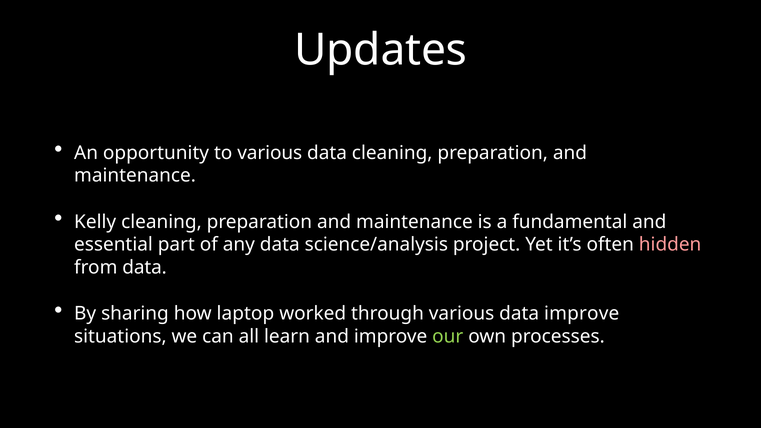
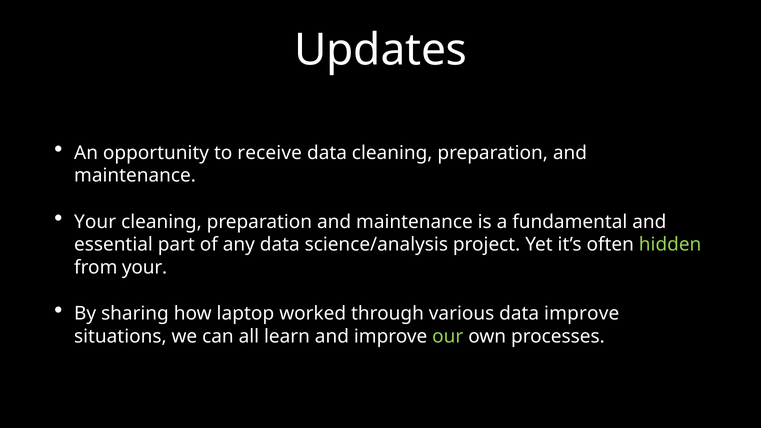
to various: various -> receive
Kelly at (95, 222): Kelly -> Your
hidden colour: pink -> light green
from data: data -> your
